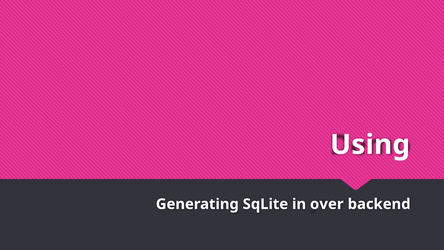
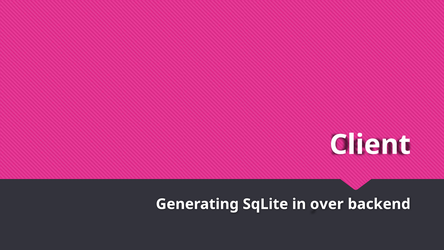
Using: Using -> Client
